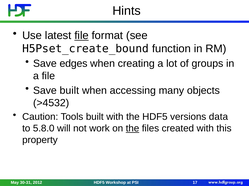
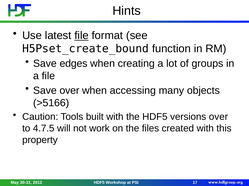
Save built: built -> over
>4532: >4532 -> >5166
versions data: data -> over
5.8.0: 5.8.0 -> 4.7.5
the at (132, 129) underline: present -> none
